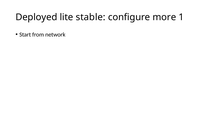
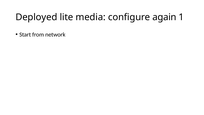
stable: stable -> media
more: more -> again
